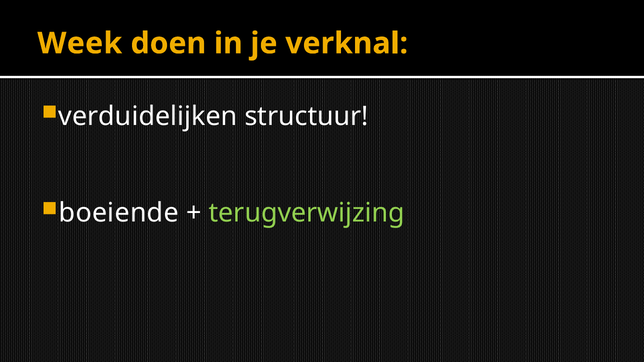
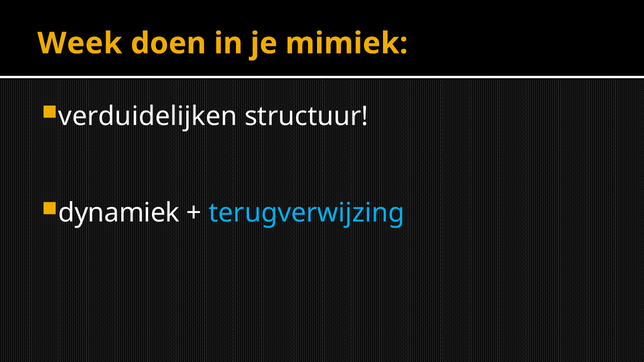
verknal: verknal -> mimiek
boeiende: boeiende -> dynamiek
terugverwijzing colour: light green -> light blue
